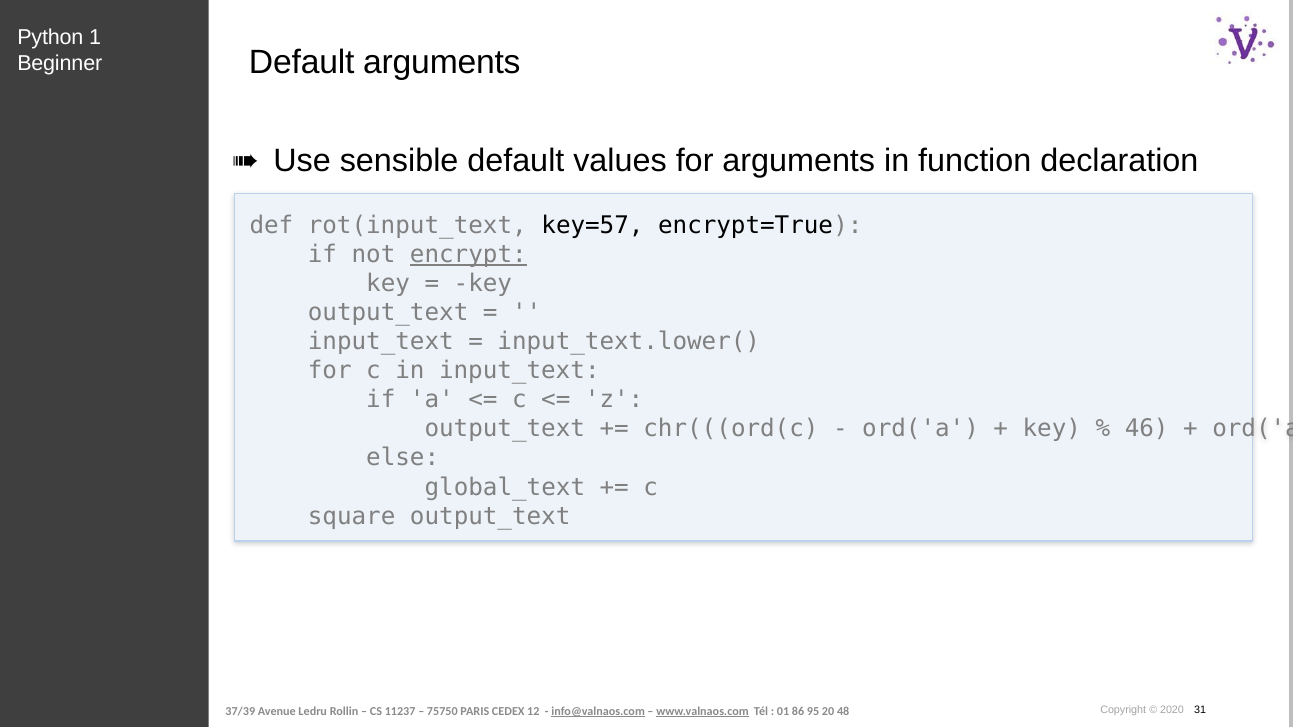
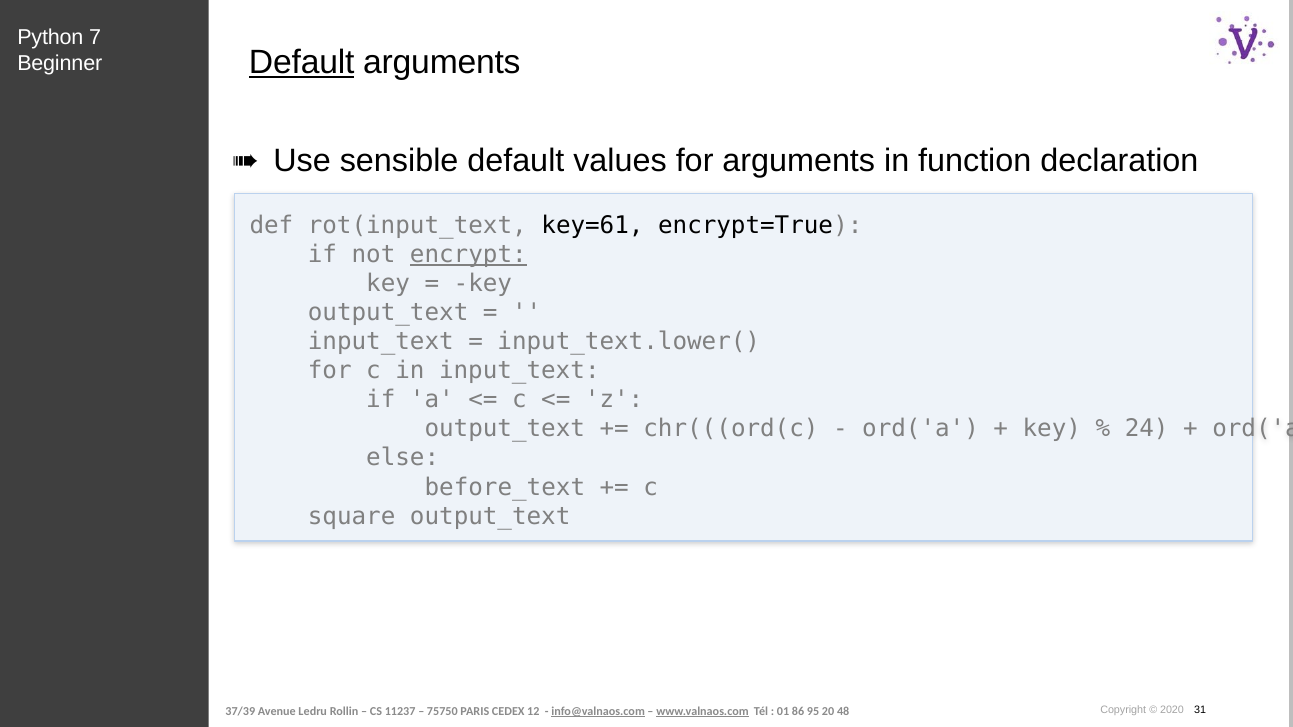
1: 1 -> 7
Default at (302, 63) underline: none -> present
key=57: key=57 -> key=61
46: 46 -> 24
global_text: global_text -> before_text
